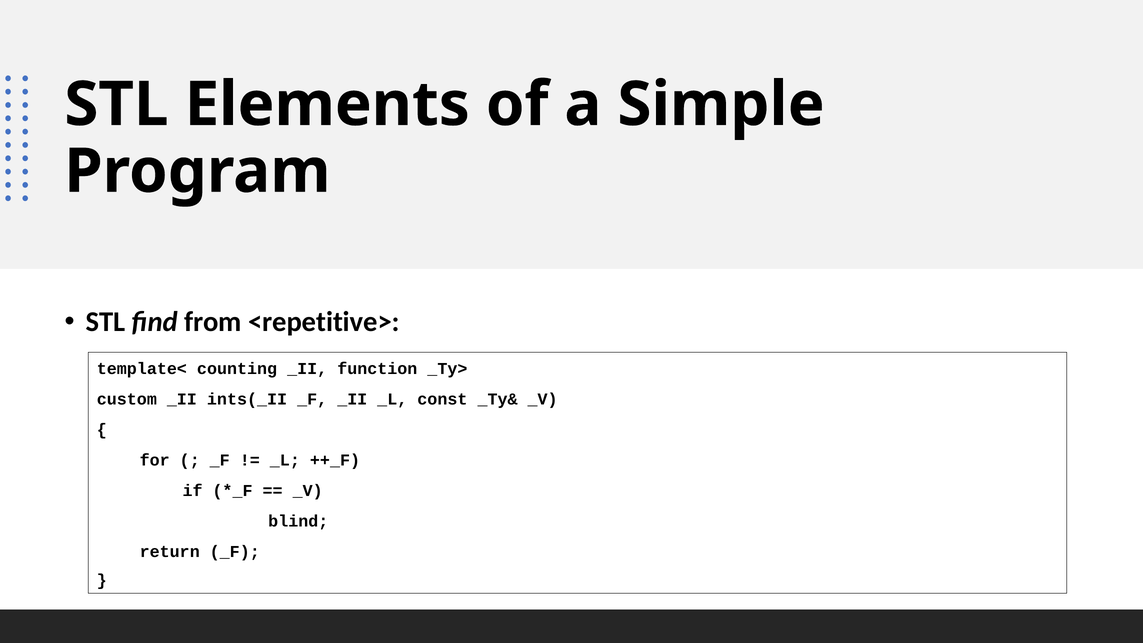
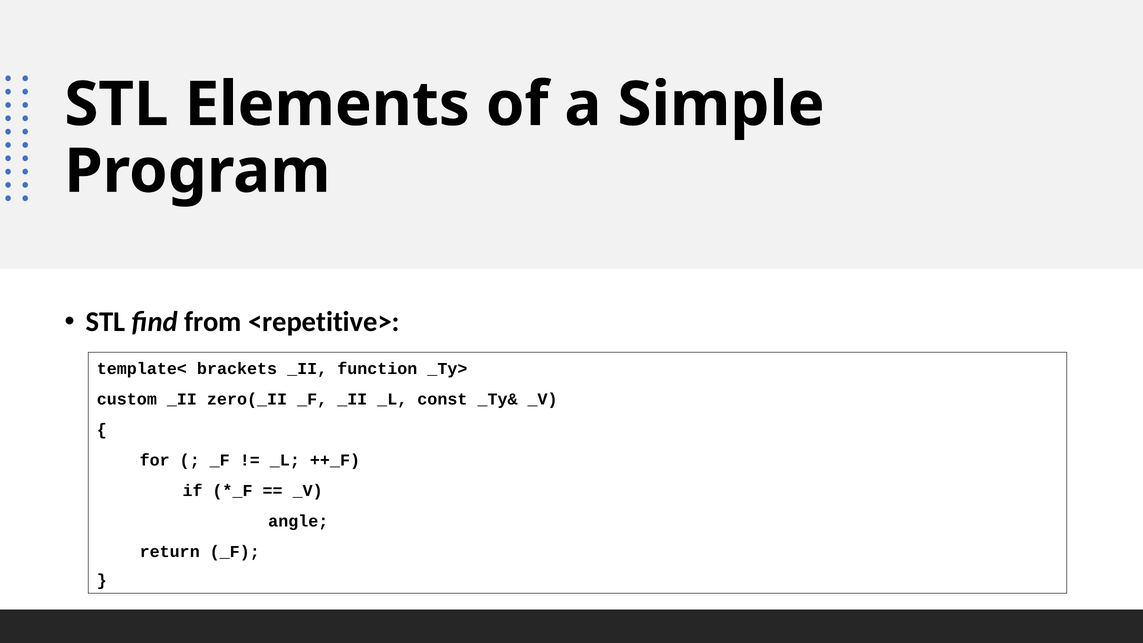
counting: counting -> brackets
ints(_II: ints(_II -> zero(_II
blind: blind -> angle
